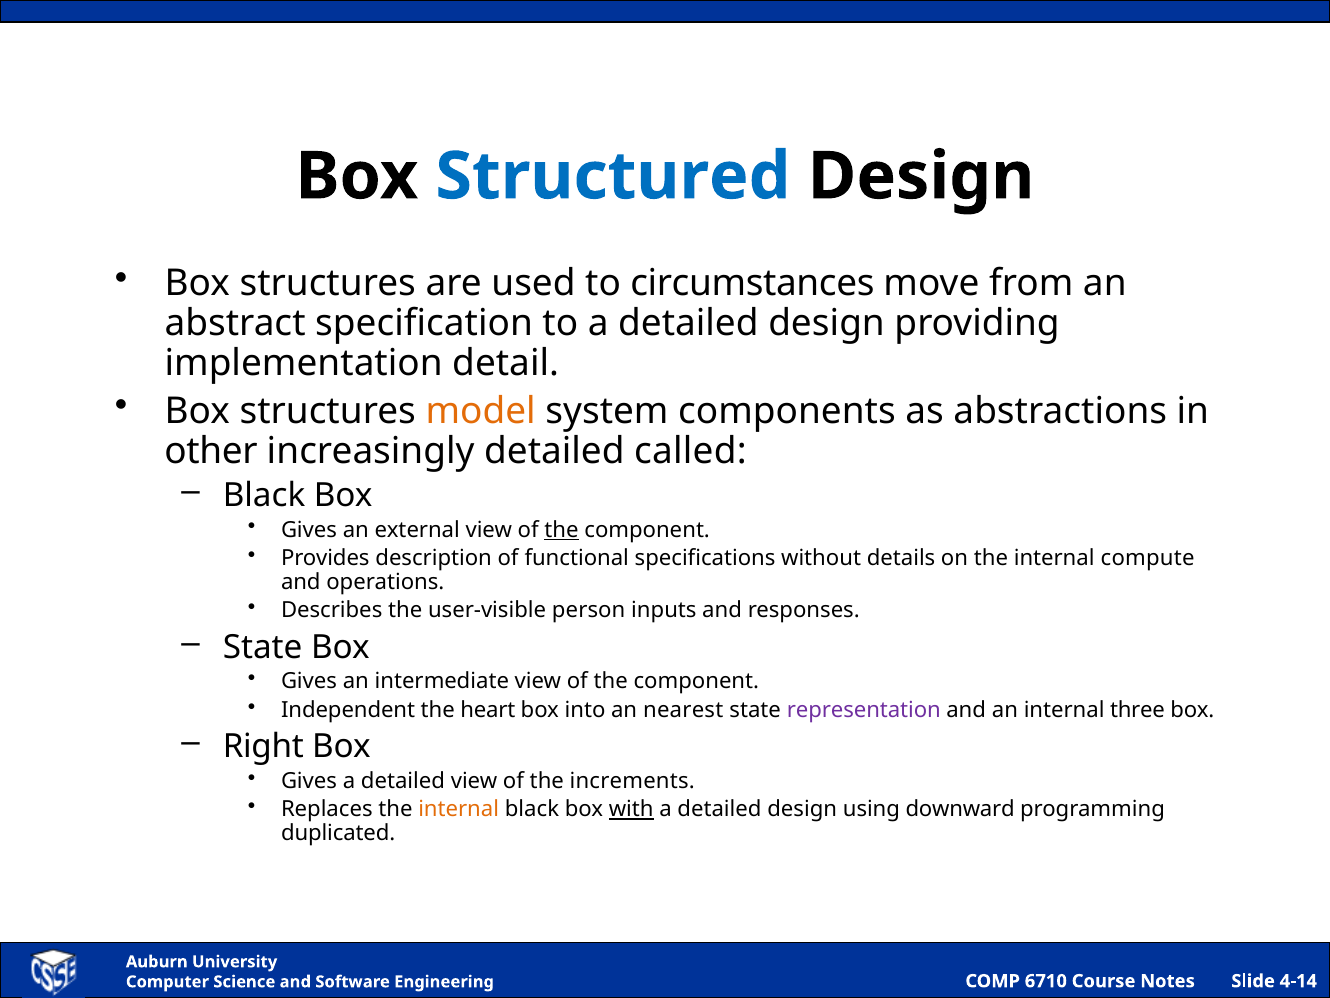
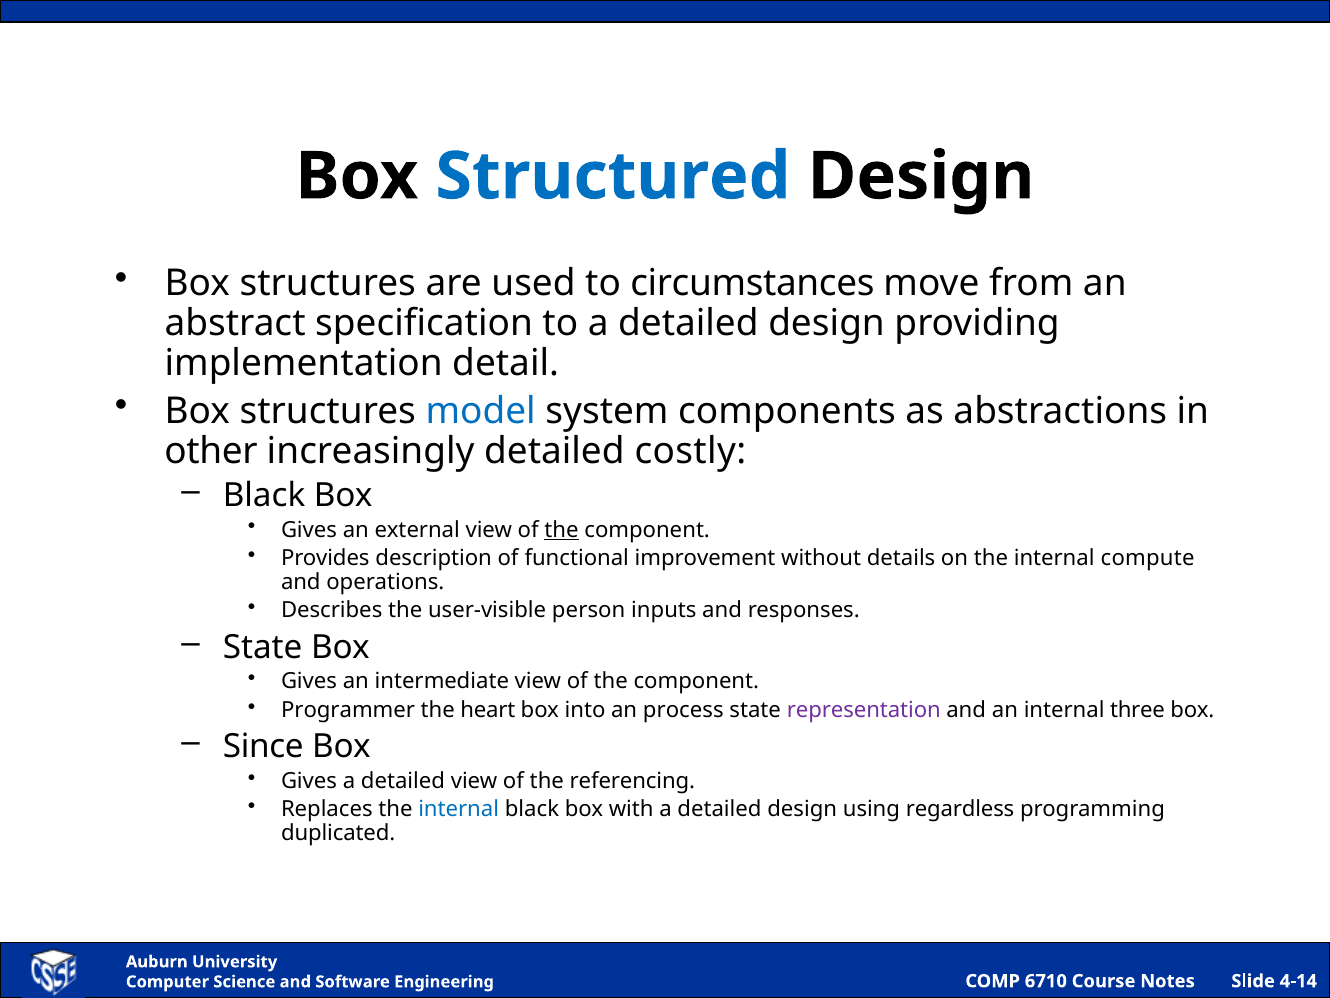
model colour: orange -> blue
called: called -> costly
specifications: specifications -> improvement
Independent: Independent -> Programmer
nearest: nearest -> process
Right: Right -> Since
increments: increments -> referencing
internal at (459, 809) colour: orange -> blue
with underline: present -> none
downward: downward -> regardless
